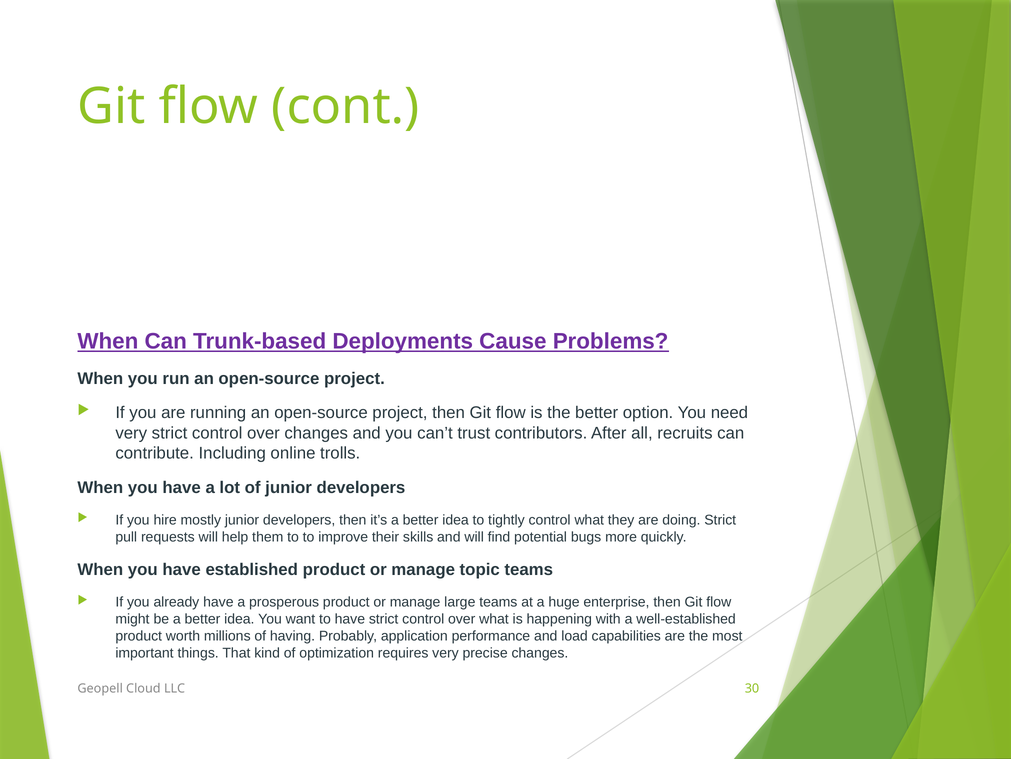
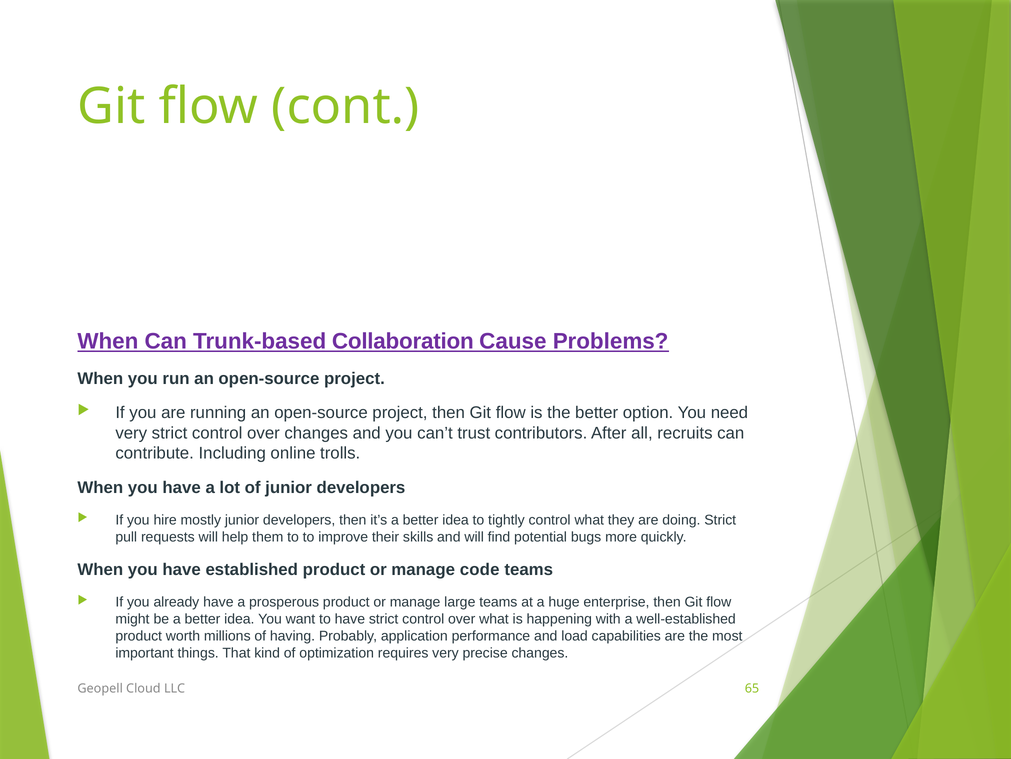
Deployments: Deployments -> Collaboration
topic: topic -> code
30: 30 -> 65
